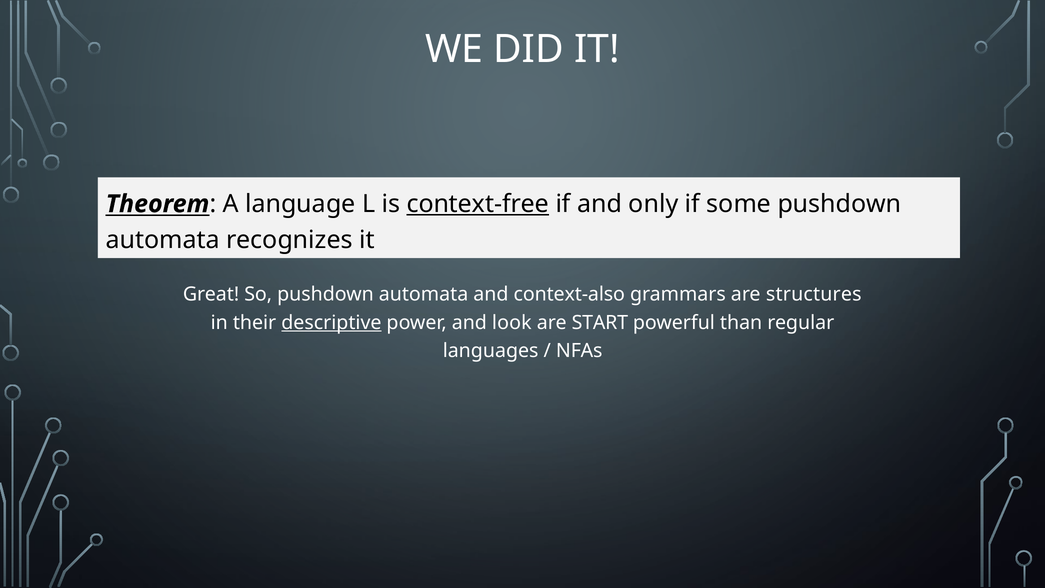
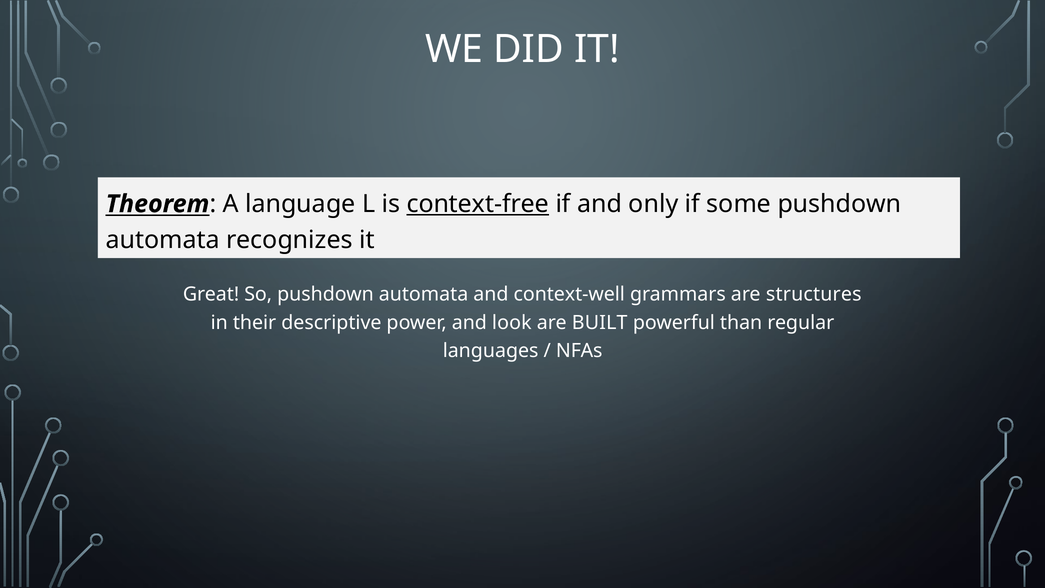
context-also: context-also -> context-well
descriptive underline: present -> none
START: START -> BUILT
